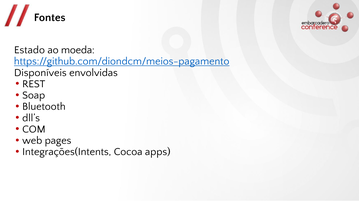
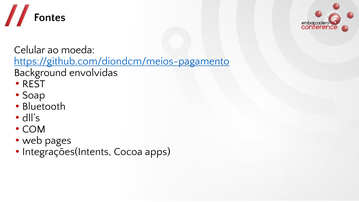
Estado: Estado -> Celular
Disponíveis: Disponíveis -> Background
